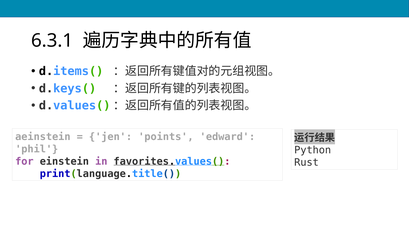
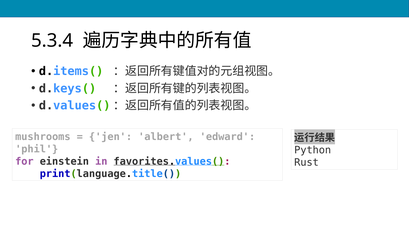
6.3.1: 6.3.1 -> 5.3.4
aeinstein: aeinstein -> mushrooms
points: points -> albert
